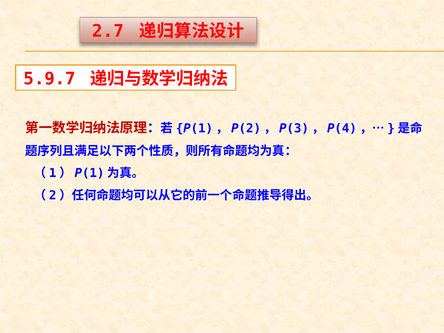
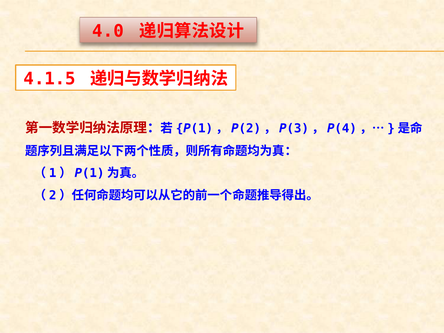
2.7: 2.7 -> 4.0
5.9.7: 5.9.7 -> 4.1.5
